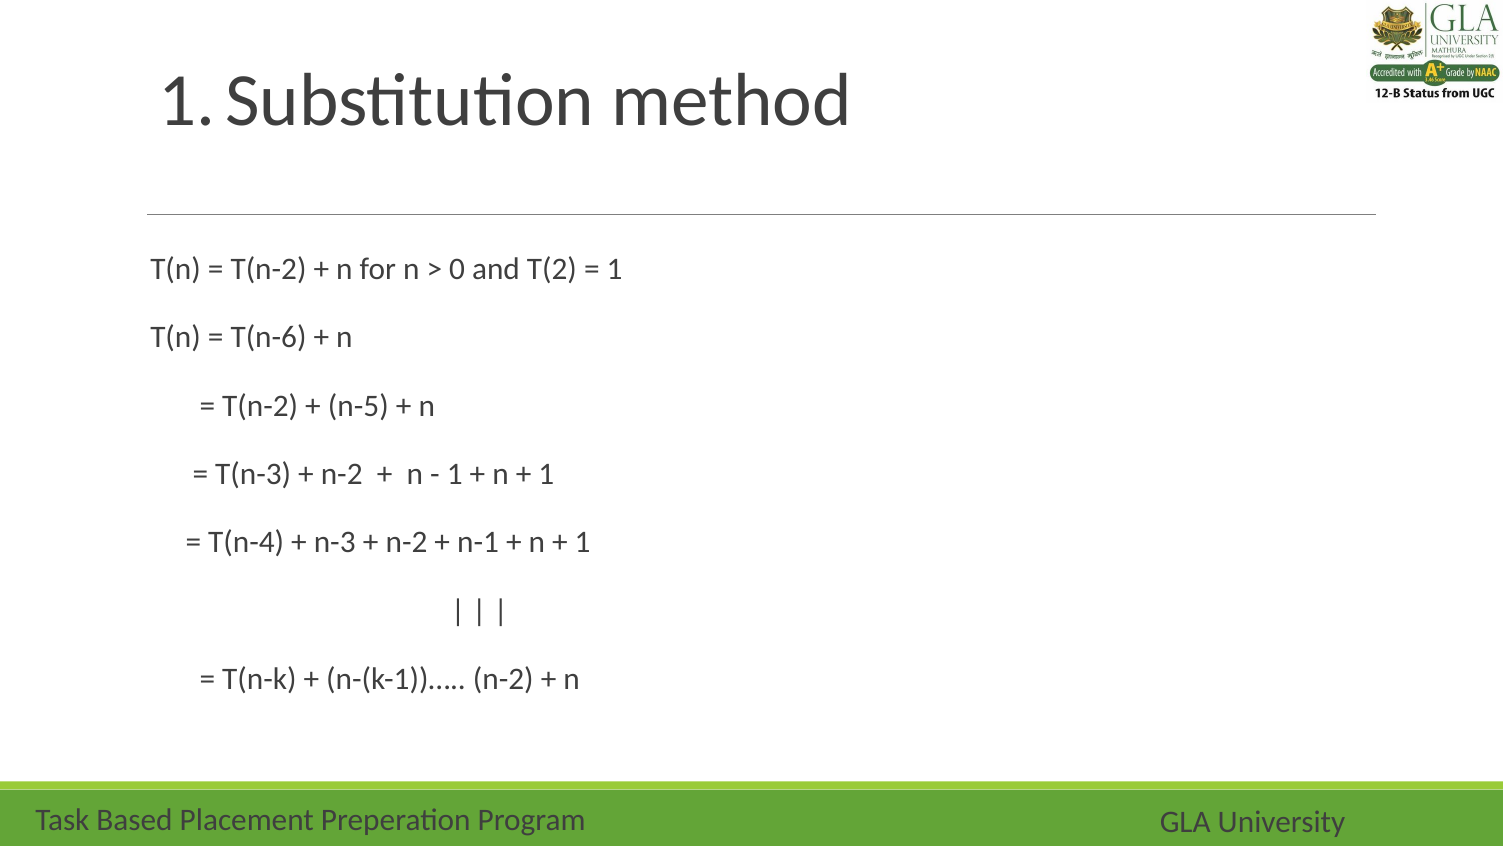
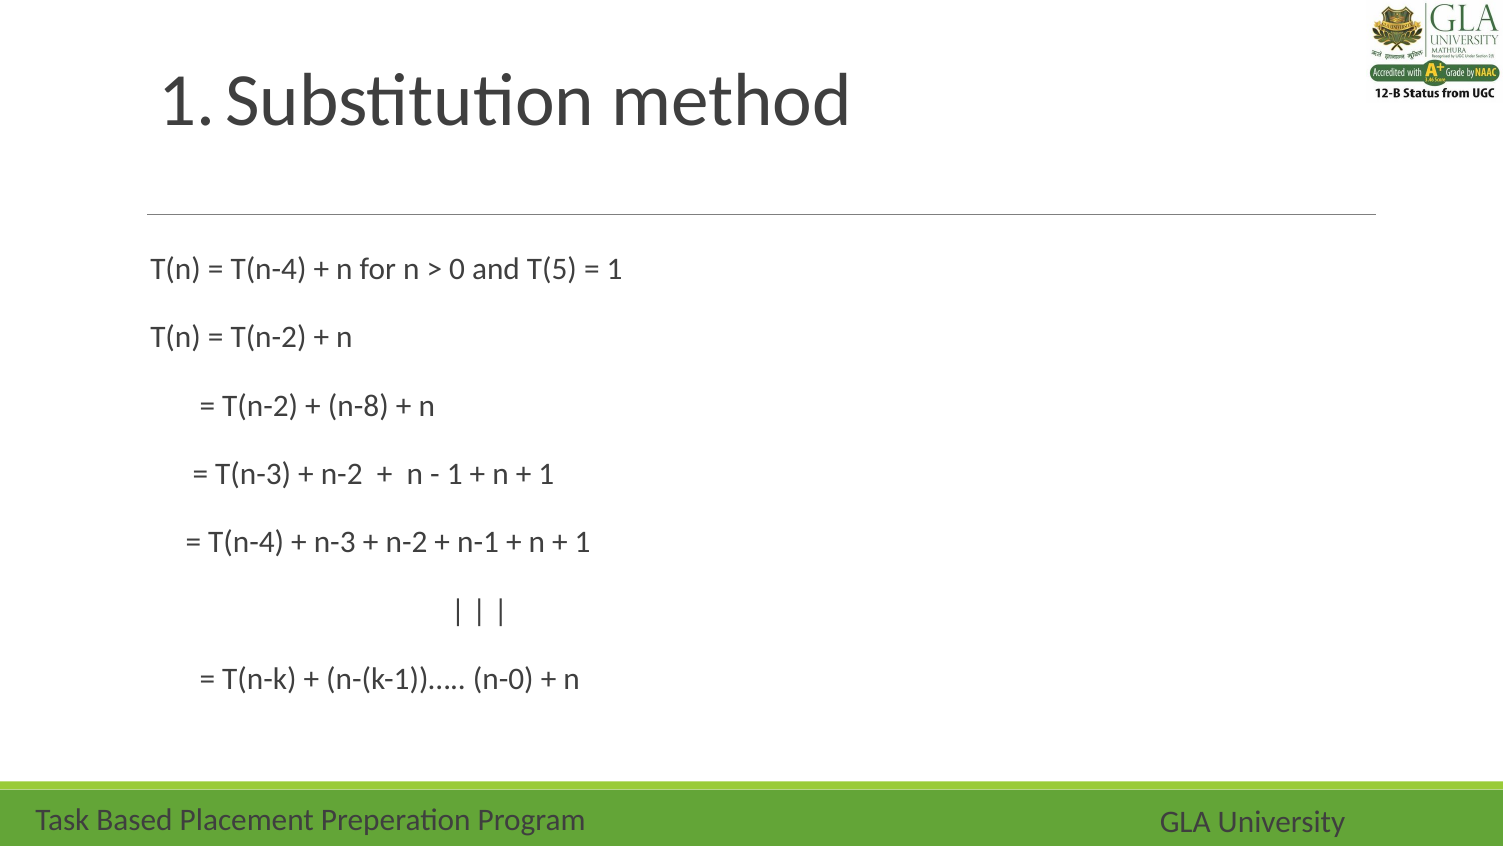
T(n-2 at (269, 269): T(n-2 -> T(n-4
T(2: T(2 -> T(5
T(n-6 at (269, 337): T(n-6 -> T(n-2
n-5: n-5 -> n-8
n-(k-1))… n-2: n-2 -> n-0
